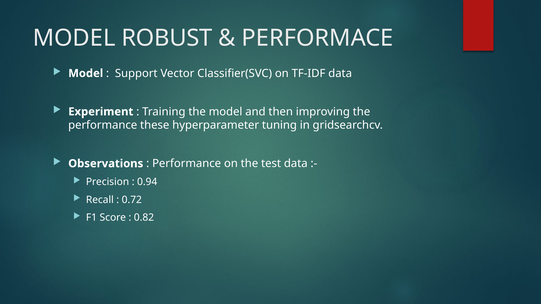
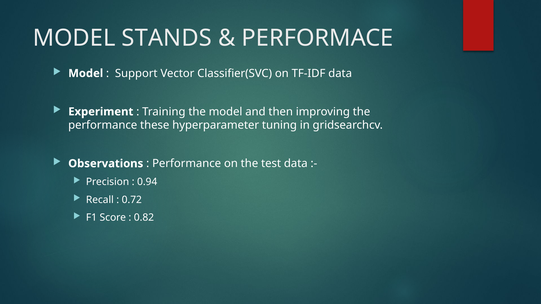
ROBUST: ROBUST -> STANDS
